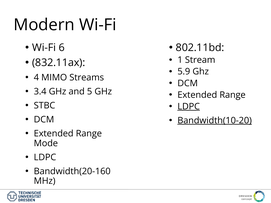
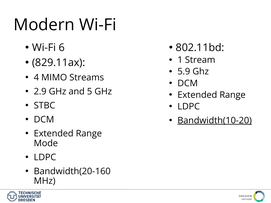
832.11ax: 832.11ax -> 829.11ax
3.4: 3.4 -> 2.9
LDPC at (189, 107) underline: present -> none
